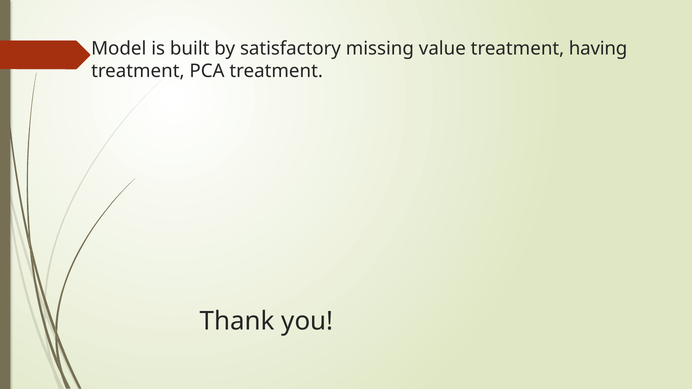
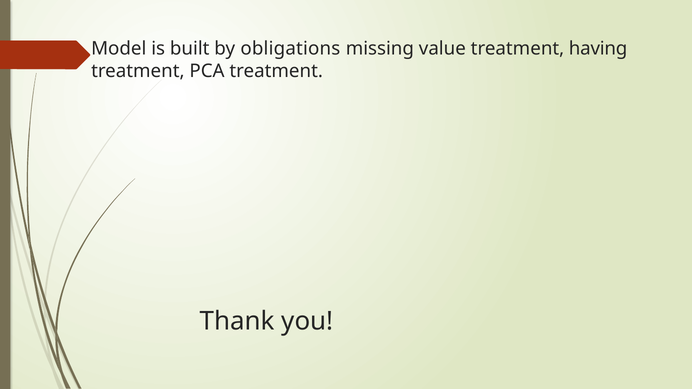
satisfactory: satisfactory -> obligations
